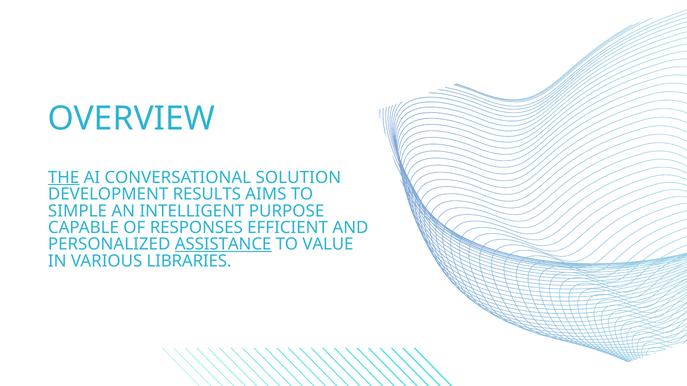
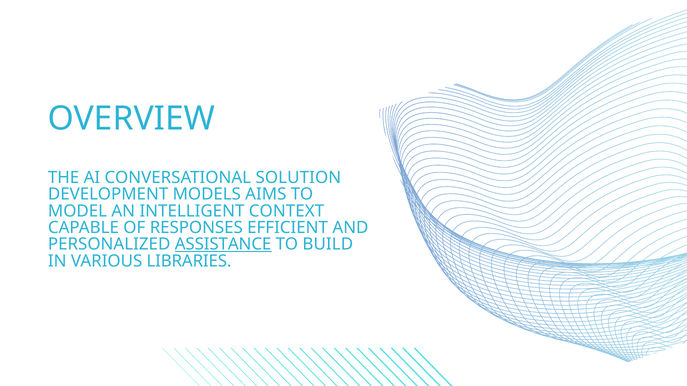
THE underline: present -> none
RESULTS: RESULTS -> MODELS
SIMPLE: SIMPLE -> MODEL
PURPOSE: PURPOSE -> CONTEXT
VALUE: VALUE -> BUILD
